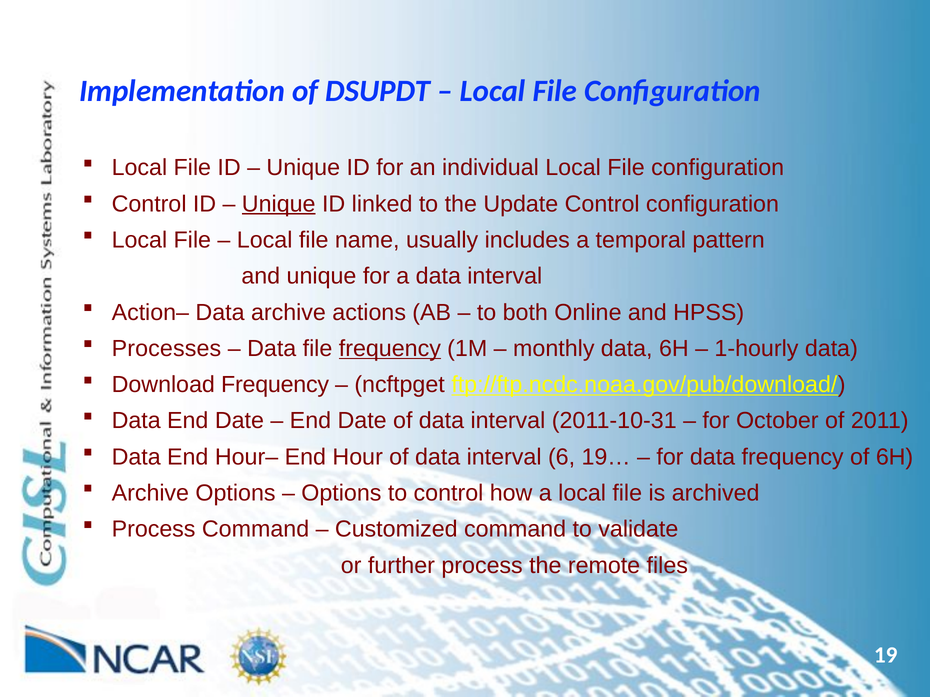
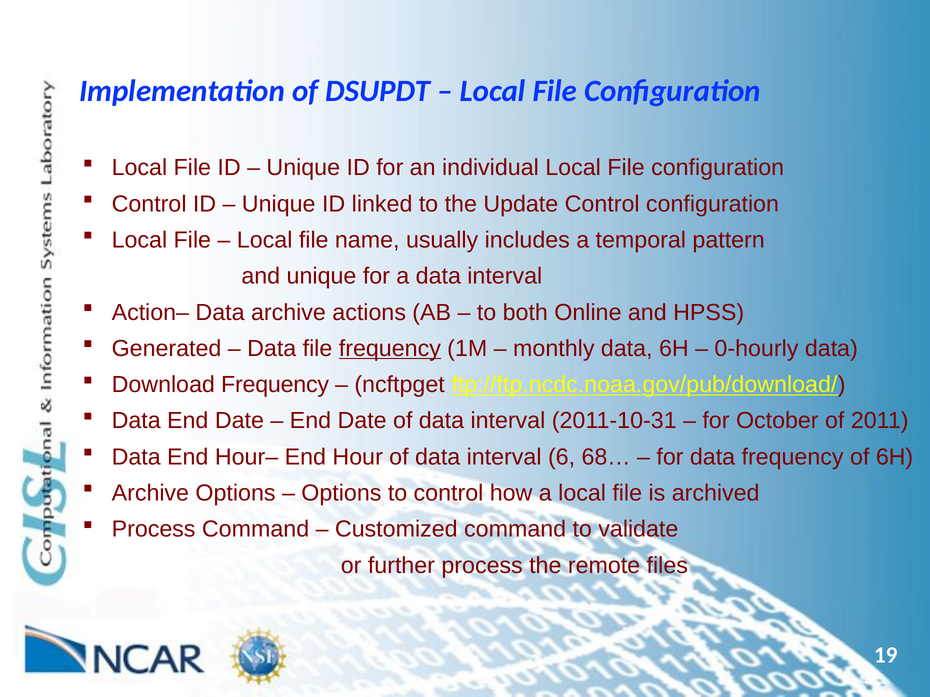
Unique at (279, 204) underline: present -> none
Processes: Processes -> Generated
1-hourly: 1-hourly -> 0-hourly
19…: 19… -> 68…
